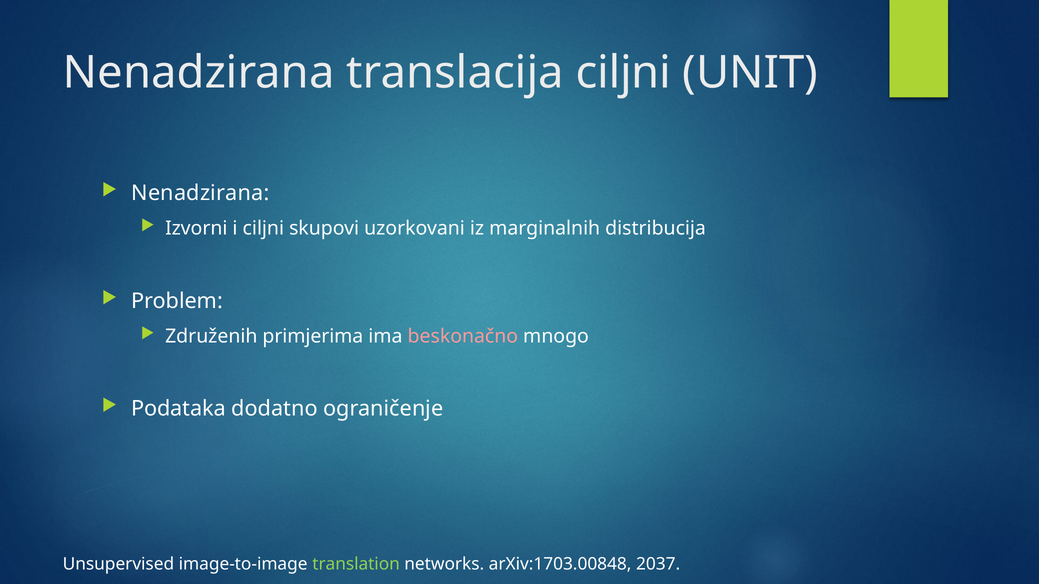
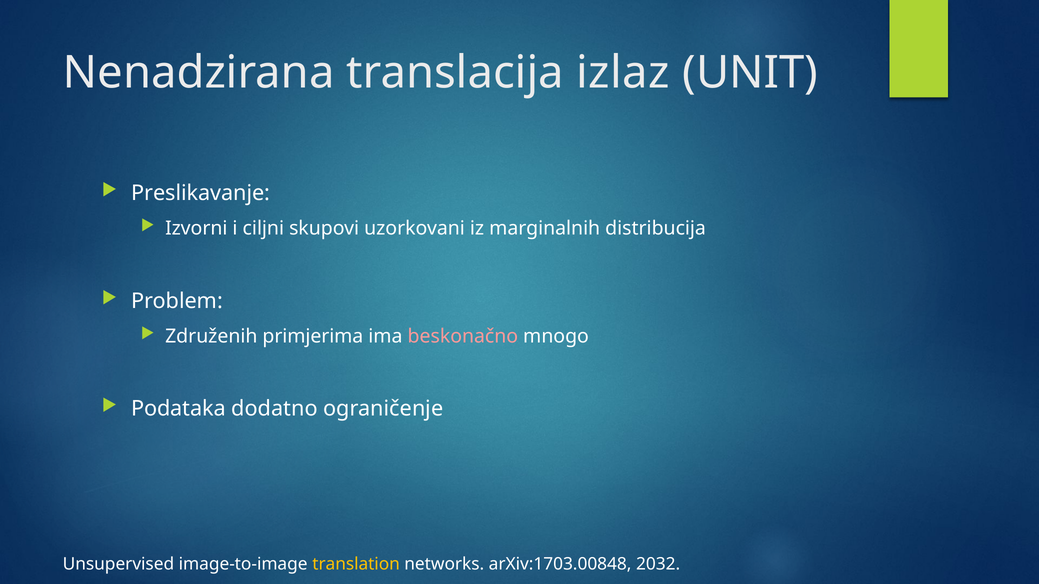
translacija ciljni: ciljni -> izlaz
Nenadzirana at (200, 193): Nenadzirana -> Preslikavanje
translation colour: light green -> yellow
2037: 2037 -> 2032
